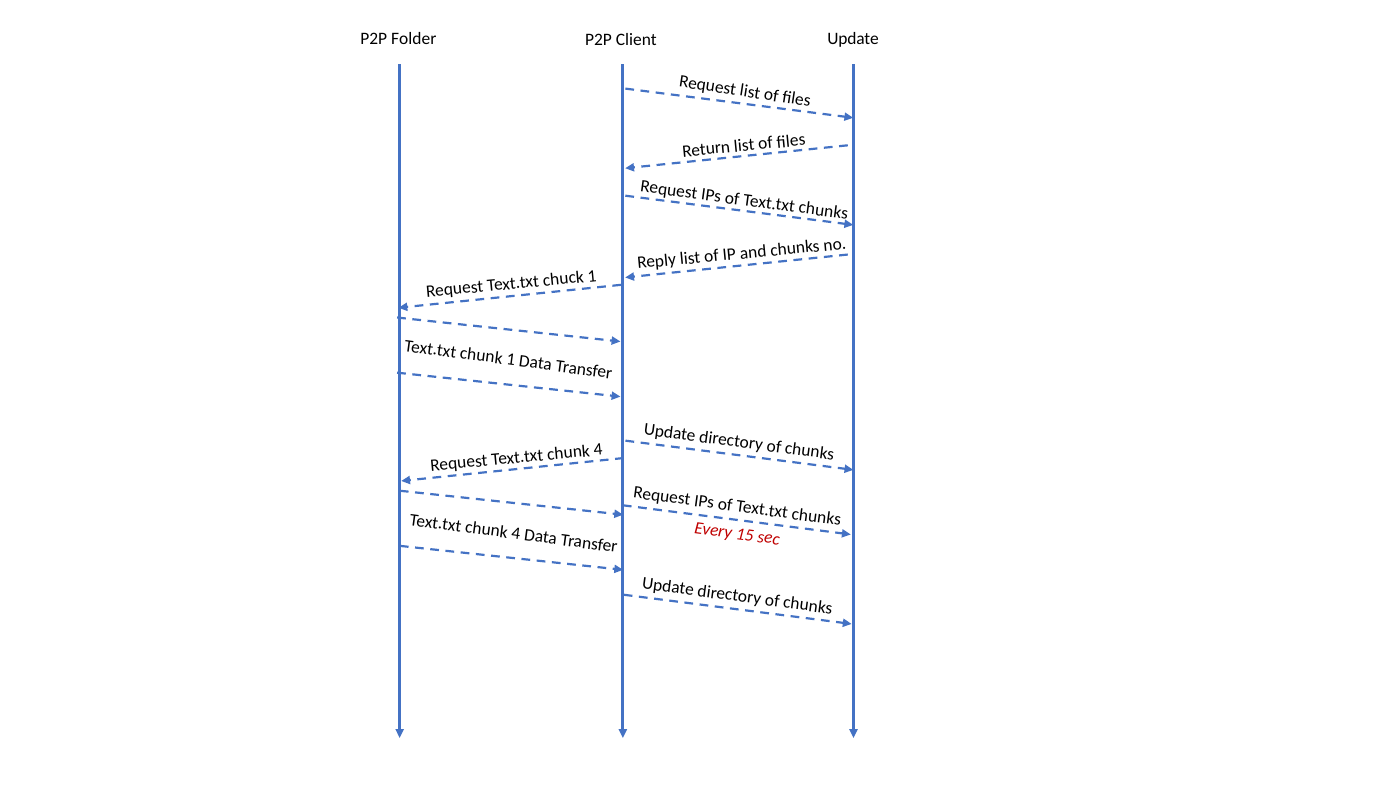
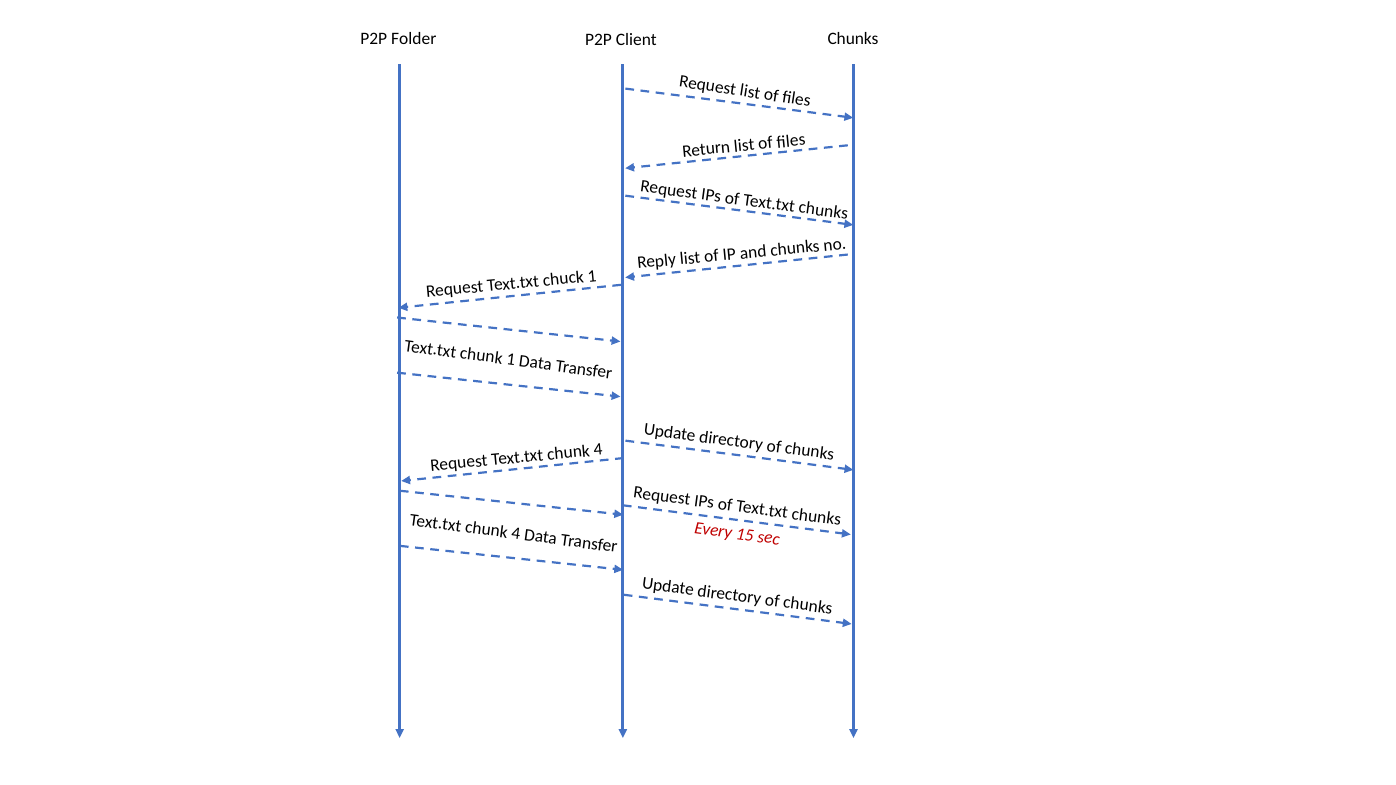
Client Update: Update -> Chunks
